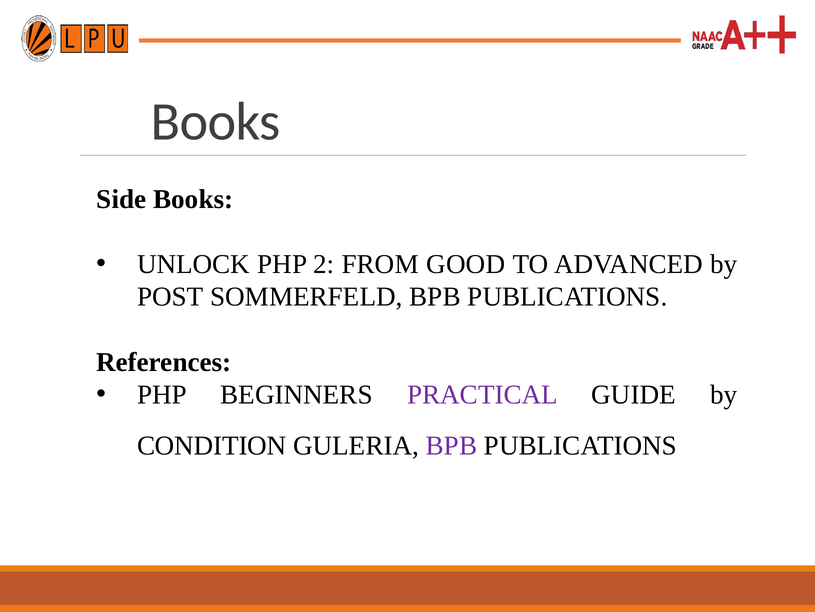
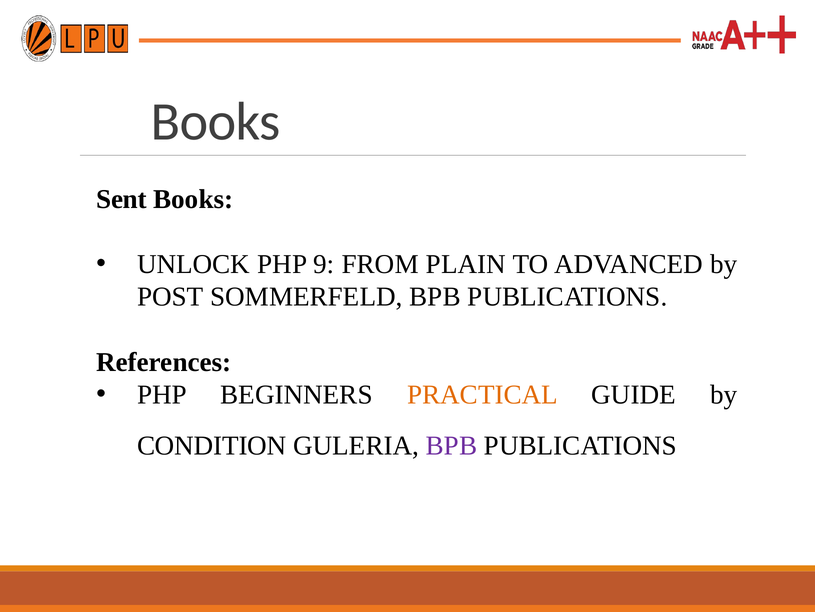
Side: Side -> Sent
2: 2 -> 9
GOOD: GOOD -> PLAIN
PRACTICAL colour: purple -> orange
